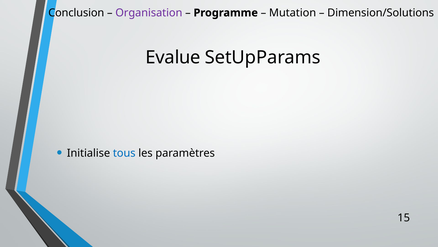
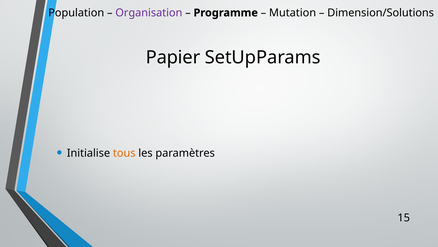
Conclusion: Conclusion -> Population
Evalue: Evalue -> Papier
tous colour: blue -> orange
